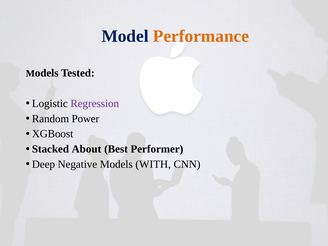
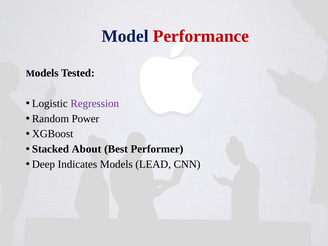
Performance colour: orange -> red
Negative: Negative -> Indicates
WITH: WITH -> LEAD
